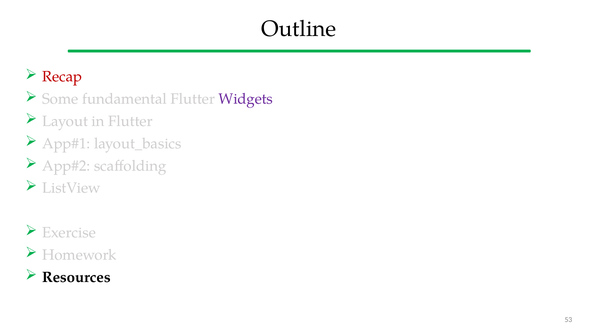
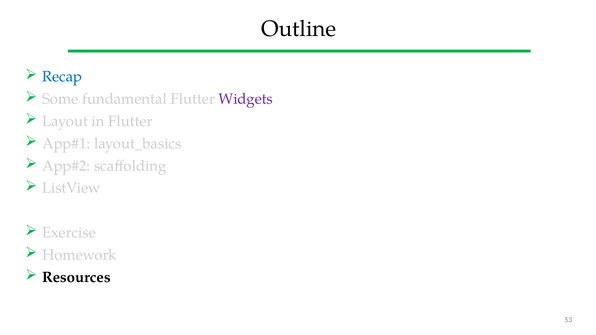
Recap colour: red -> blue
